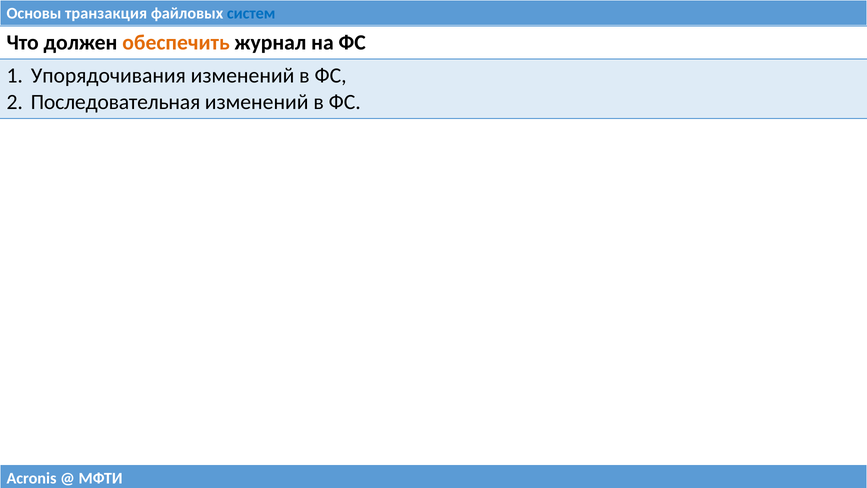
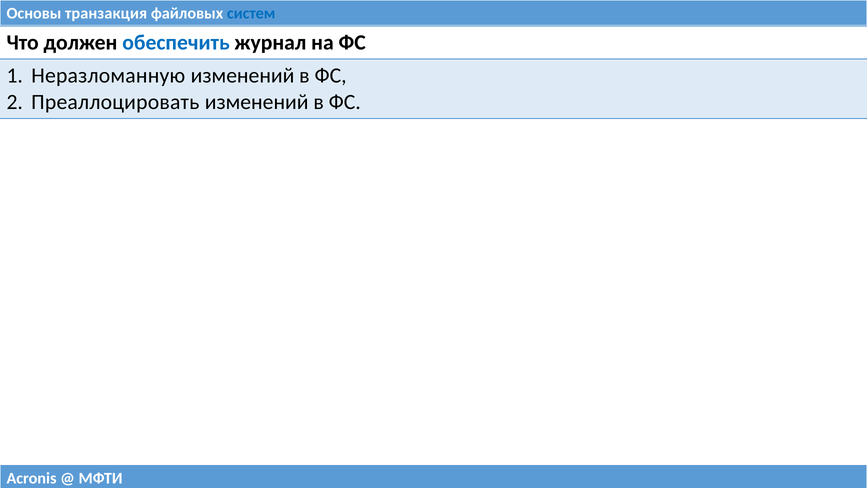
обеспечить colour: orange -> blue
Упорядочивания: Упорядочивания -> Неразломанную
Последовательная: Последовательная -> Преаллоцировать
